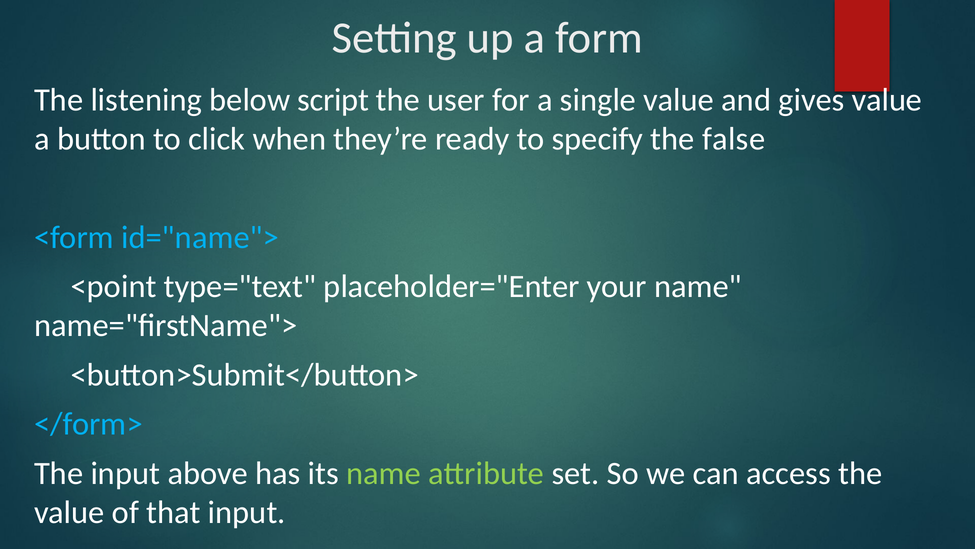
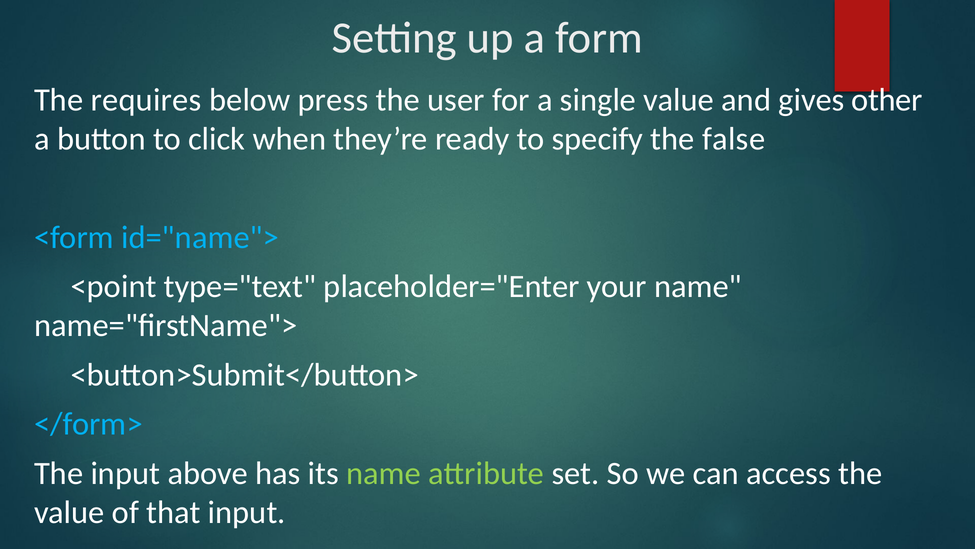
listening: listening -> requires
script: script -> press
gives value: value -> other
